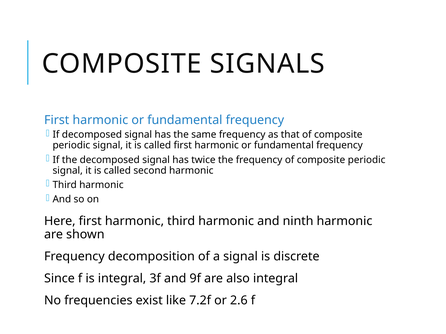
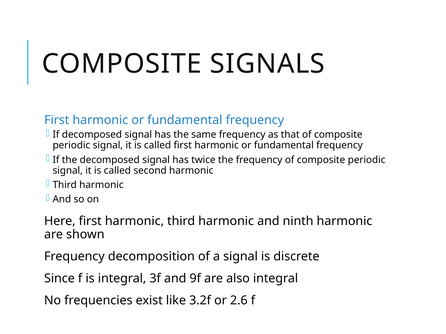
7.2f: 7.2f -> 3.2f
